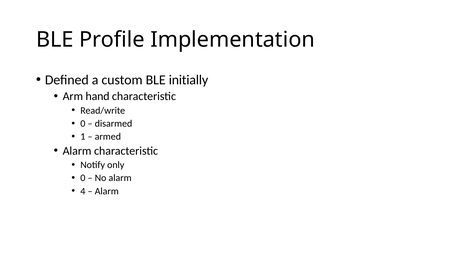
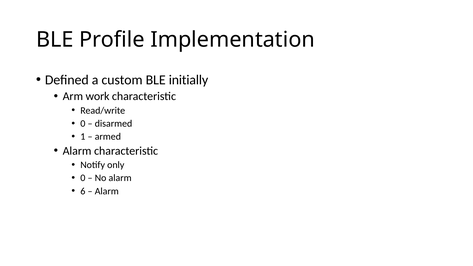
hand: hand -> work
4: 4 -> 6
